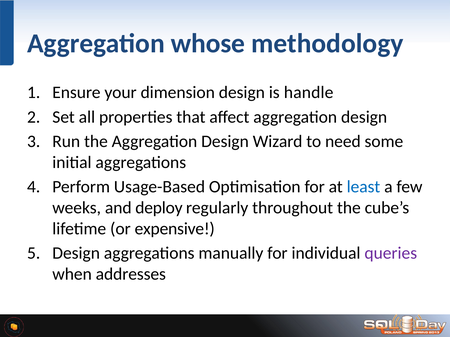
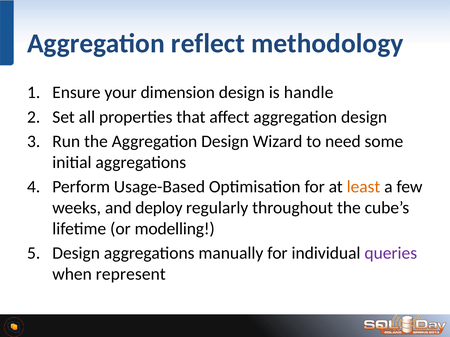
whose: whose -> reflect
least colour: blue -> orange
expensive: expensive -> modelling
addresses: addresses -> represent
